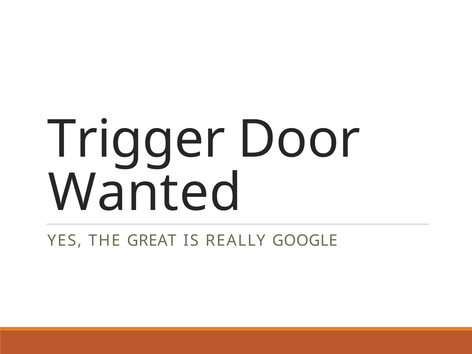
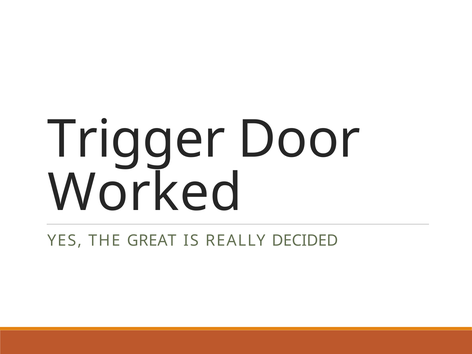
Wanted: Wanted -> Worked
GOOGLE: GOOGLE -> DECIDED
